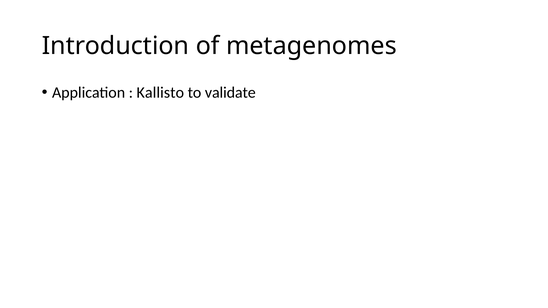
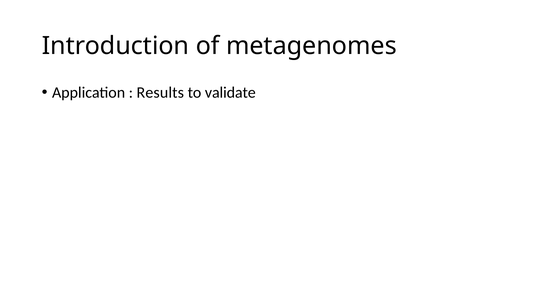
Kallisto: Kallisto -> Results
